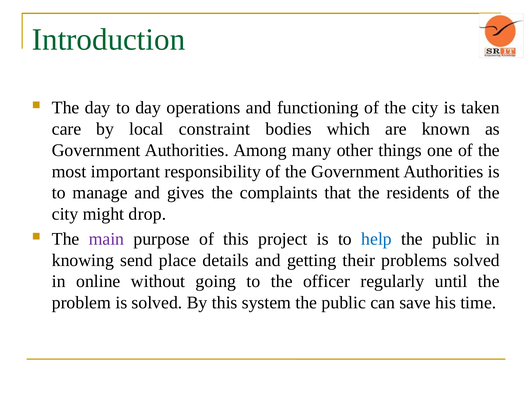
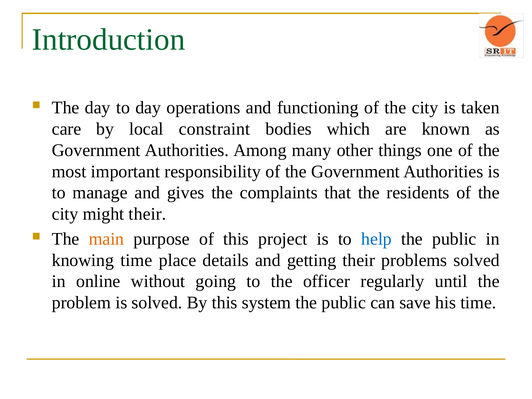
might drop: drop -> their
main colour: purple -> orange
knowing send: send -> time
